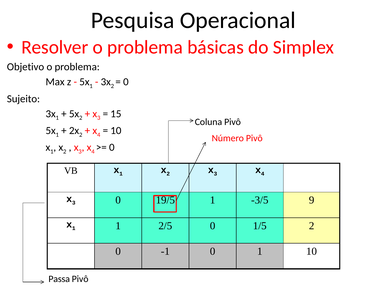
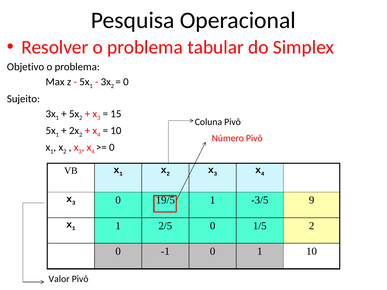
básicas: básicas -> tabular
Passa: Passa -> Valor
